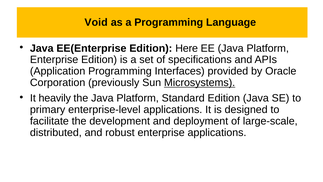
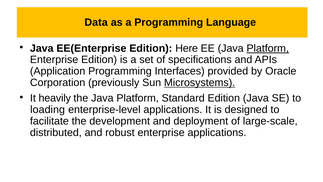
Void: Void -> Data
Platform at (268, 48) underline: none -> present
primary: primary -> loading
